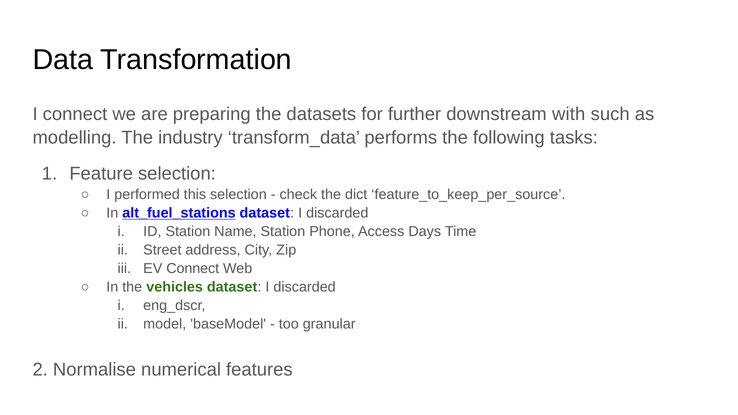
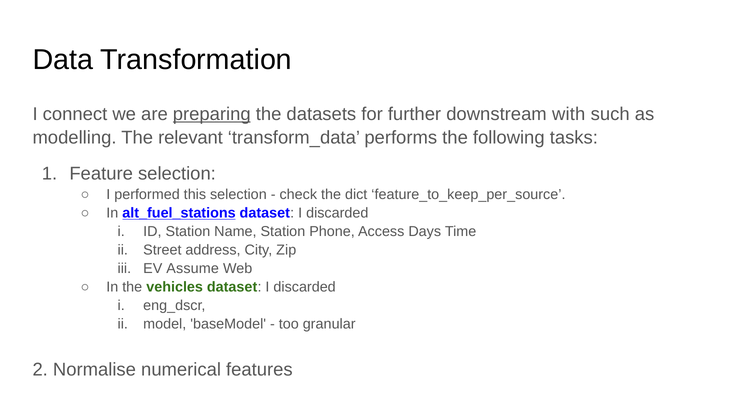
preparing underline: none -> present
industry: industry -> relevant
EV Connect: Connect -> Assume
